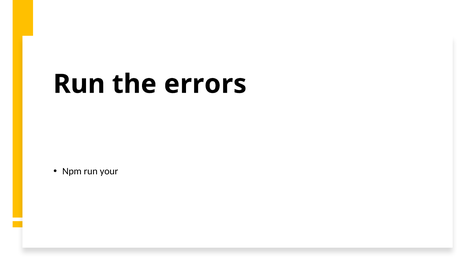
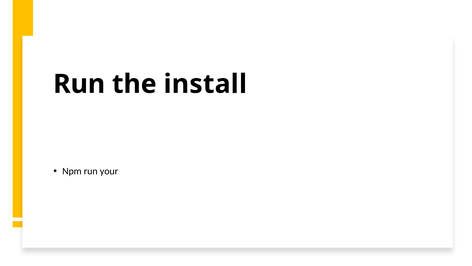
errors: errors -> install
